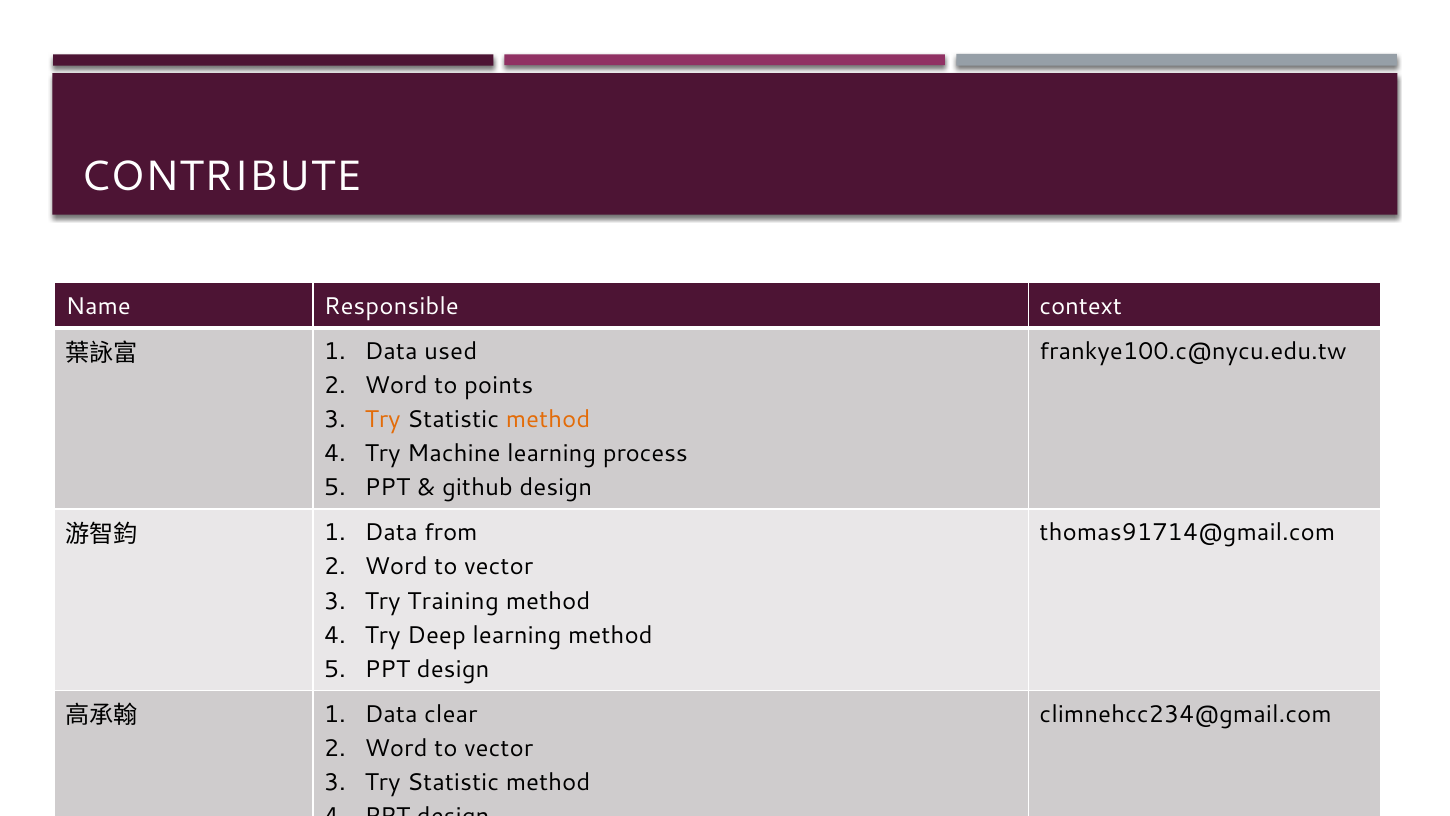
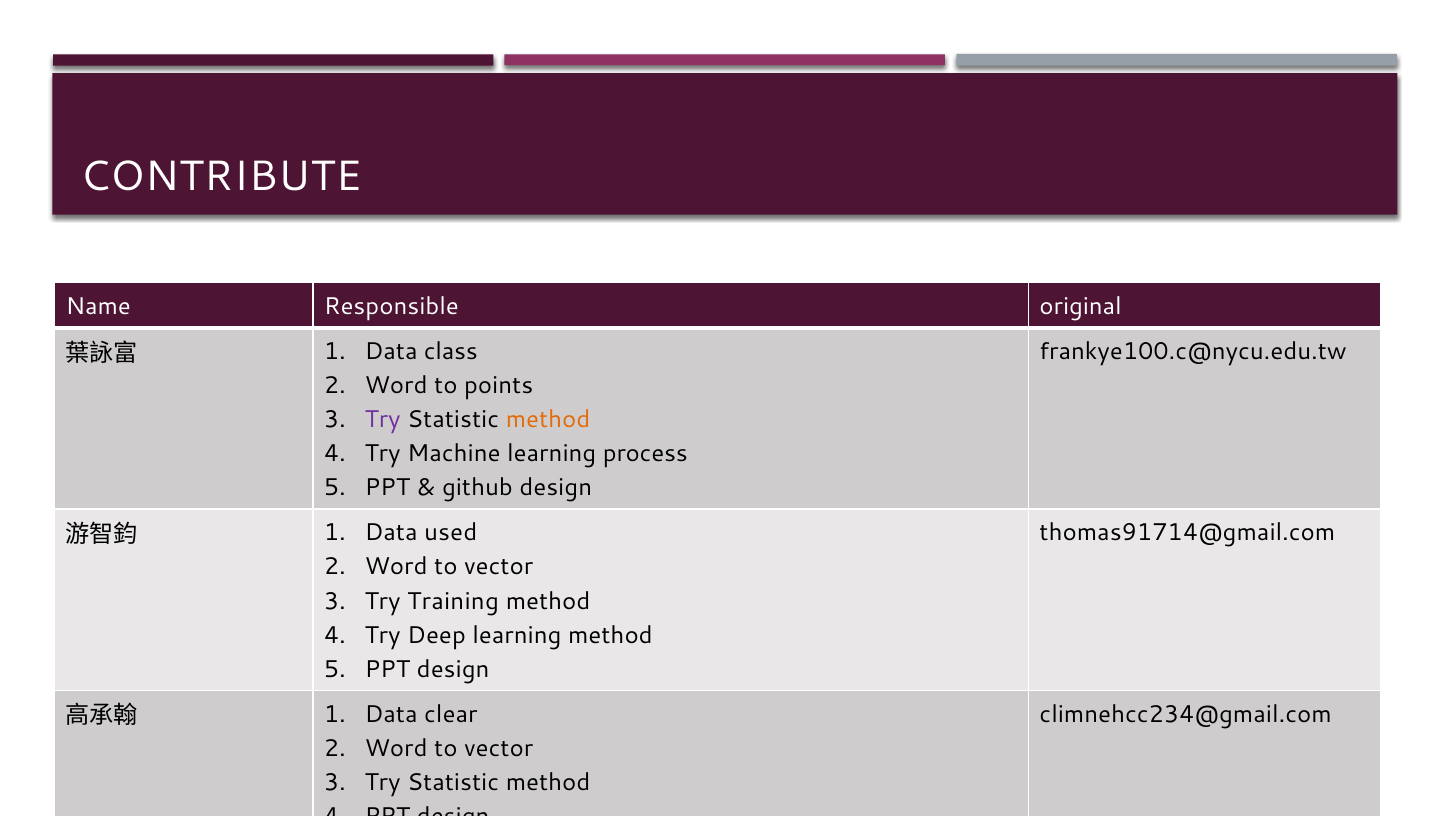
context: context -> original
used: used -> class
Try at (383, 419) colour: orange -> purple
from: from -> used
